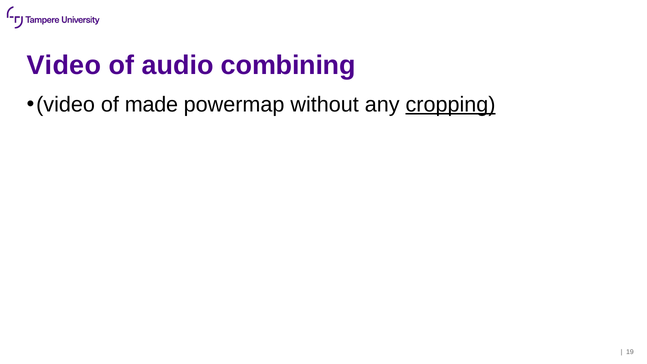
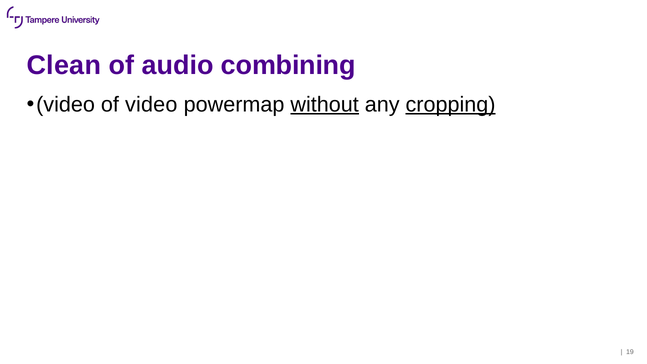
Video: Video -> Clean
made: made -> video
without underline: none -> present
